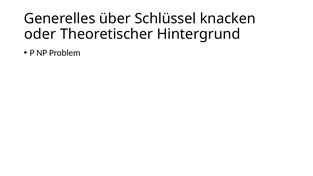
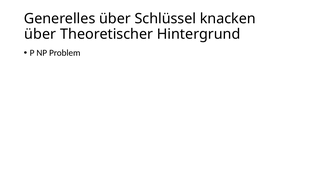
oder at (40, 34): oder -> über
